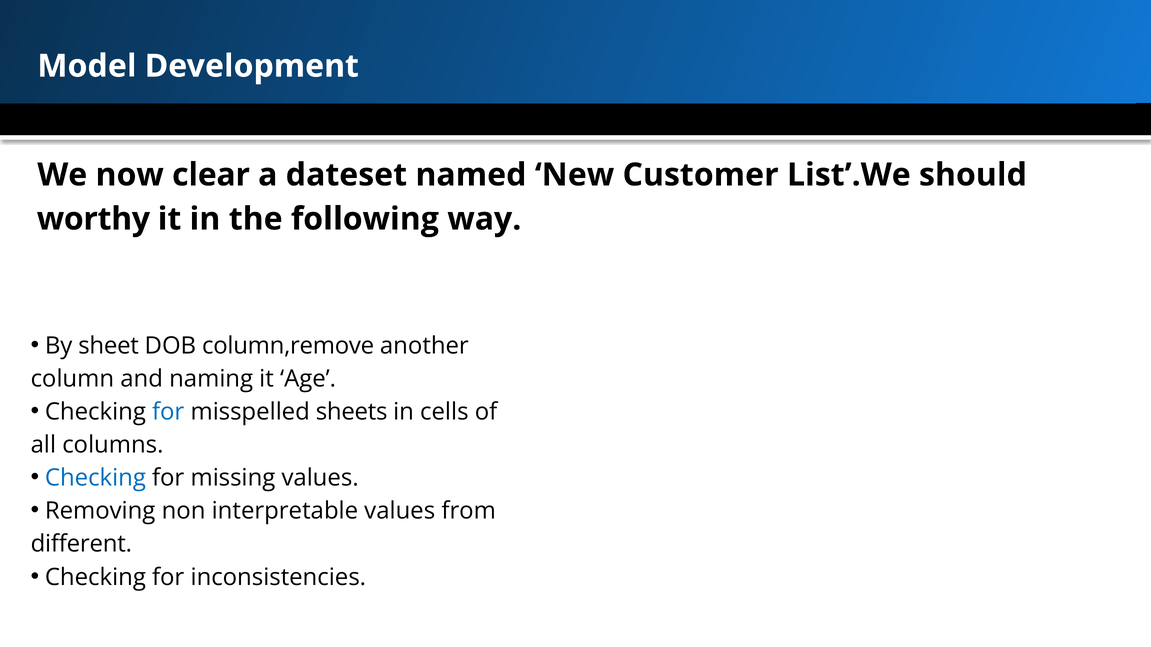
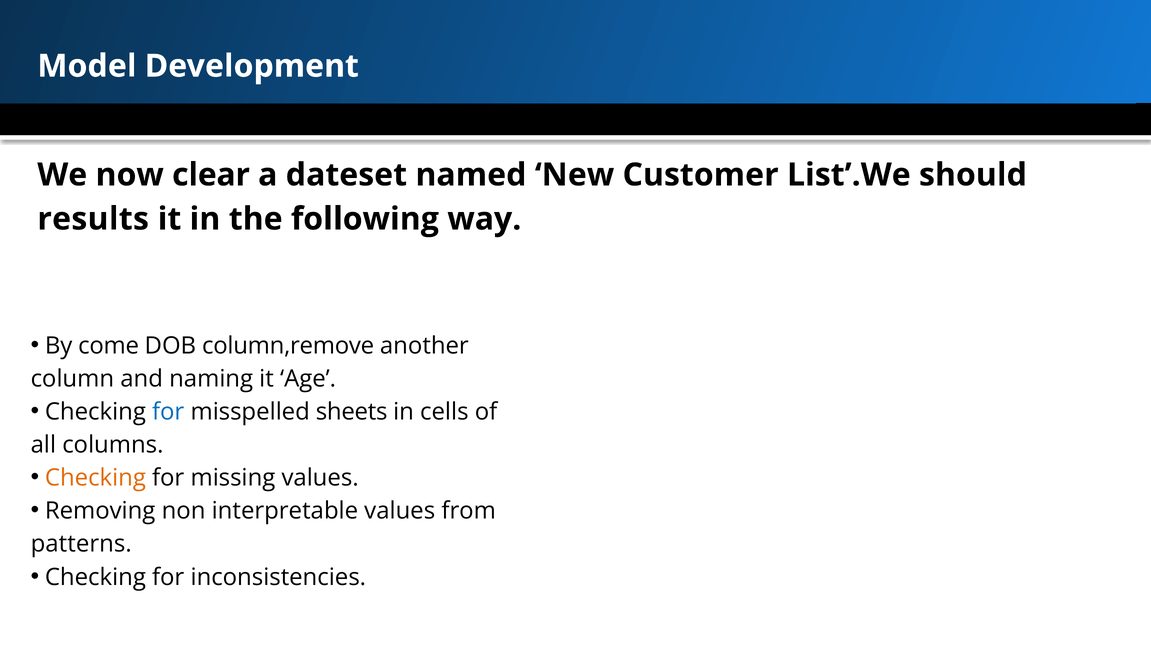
worthy: worthy -> results
sheet: sheet -> come
Checking at (95, 478) colour: blue -> orange
different: different -> patterns
